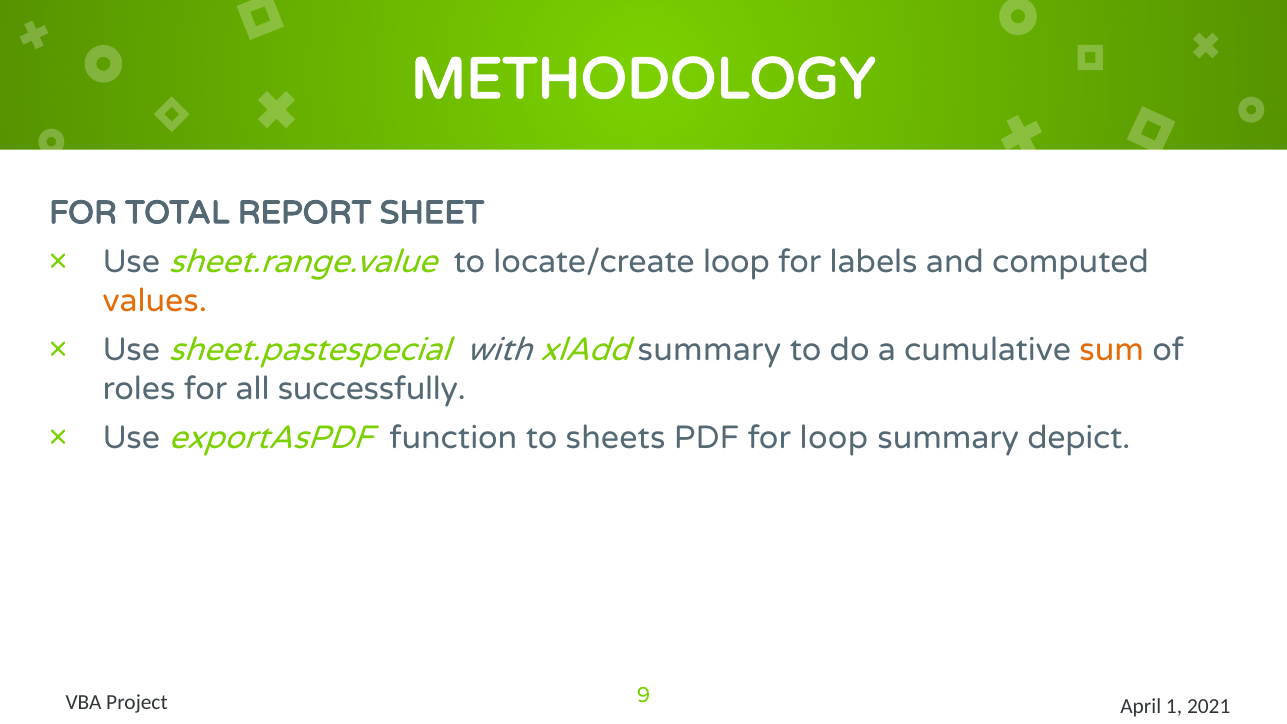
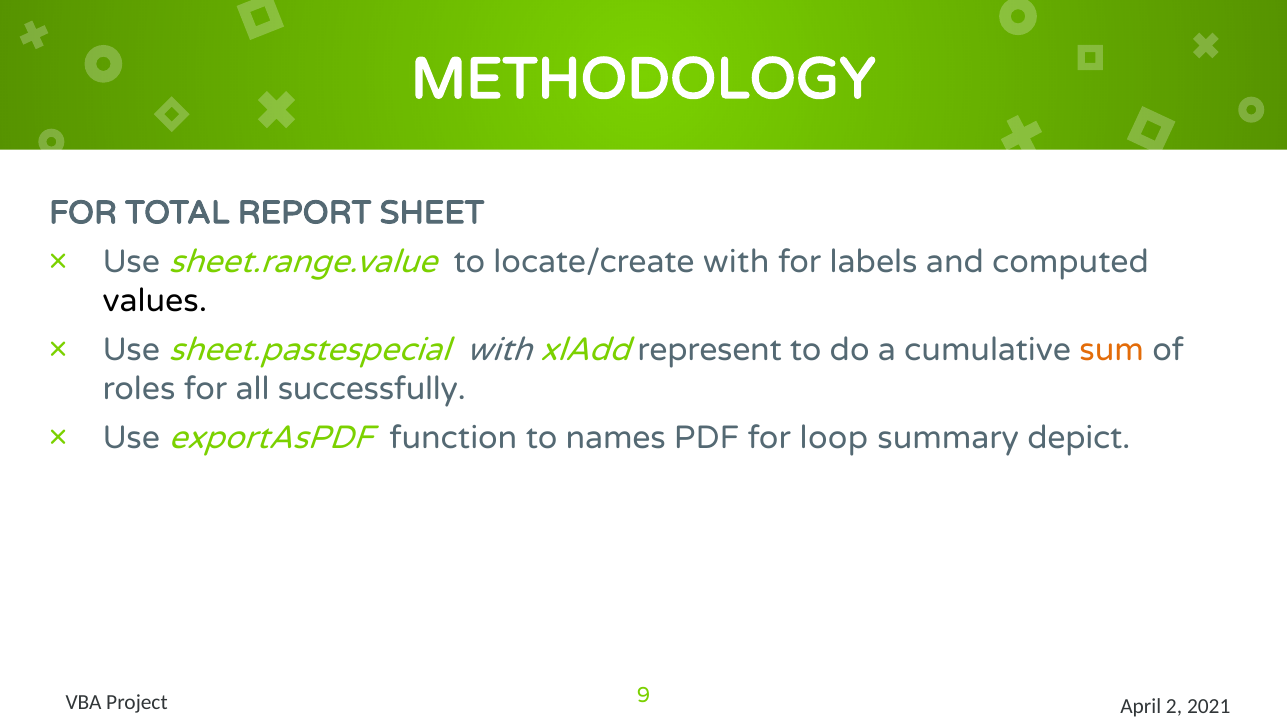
locate/create loop: loop -> with
values colour: orange -> black
xlAdd summary: summary -> represent
sheets: sheets -> names
1: 1 -> 2
